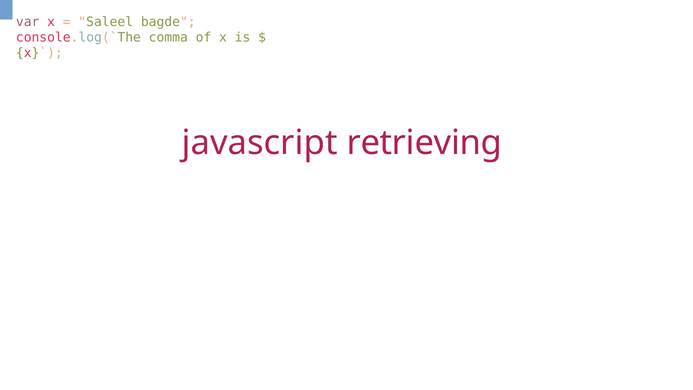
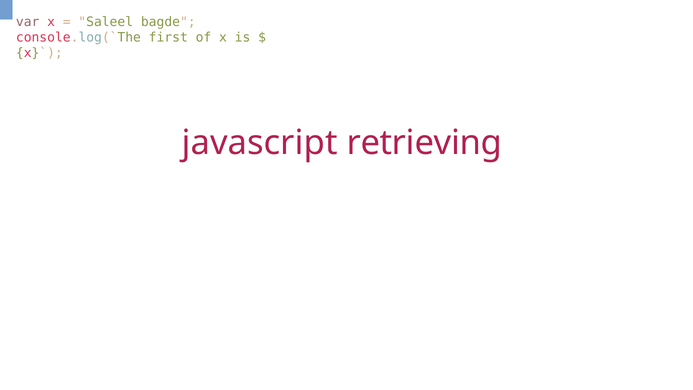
comma: comma -> first
